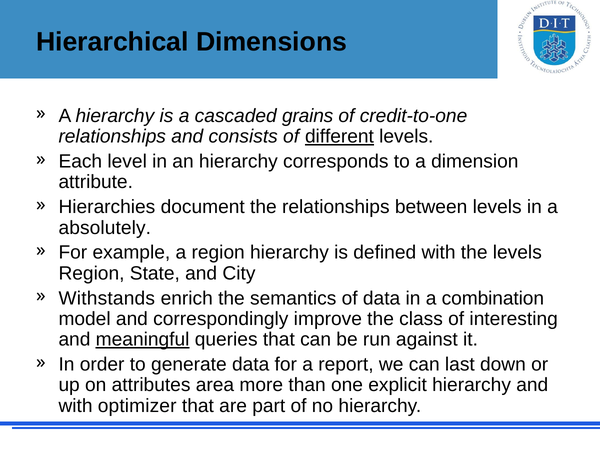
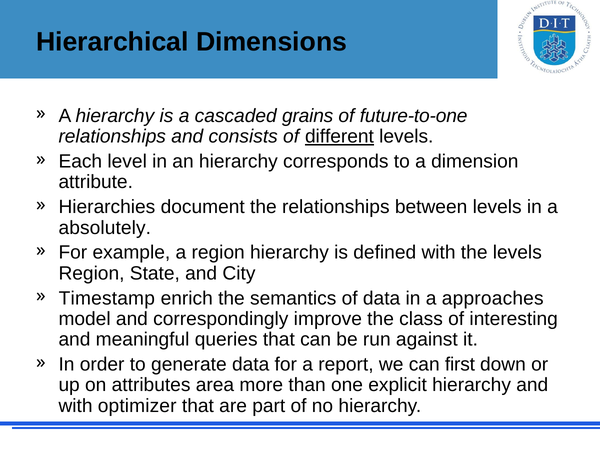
credit-to-one: credit-to-one -> future-to-one
Withstands: Withstands -> Timestamp
combination: combination -> approaches
meaningful underline: present -> none
last: last -> first
